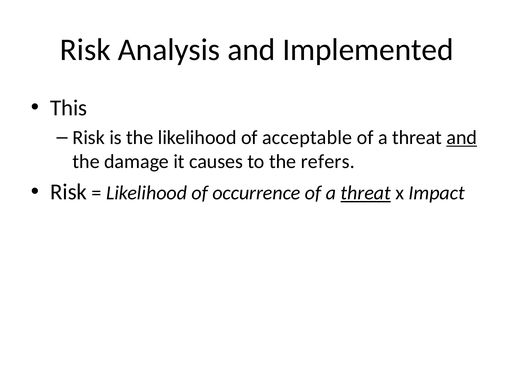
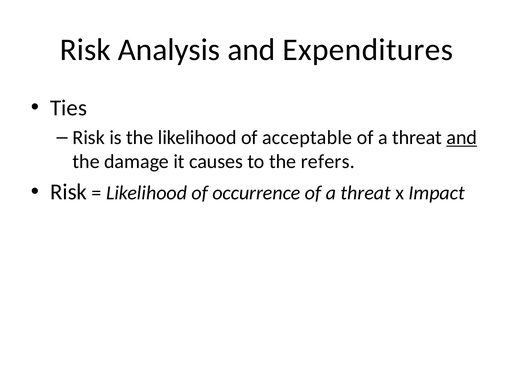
Implemented: Implemented -> Expenditures
This: This -> Ties
threat at (366, 193) underline: present -> none
